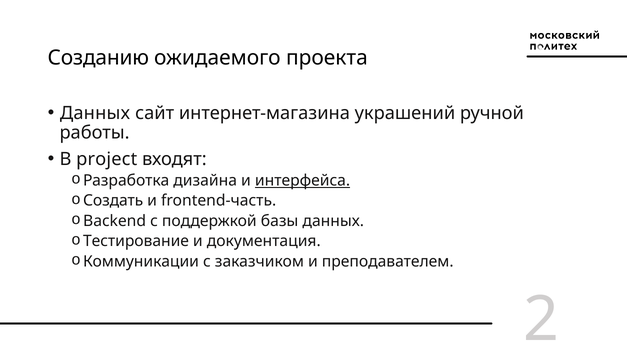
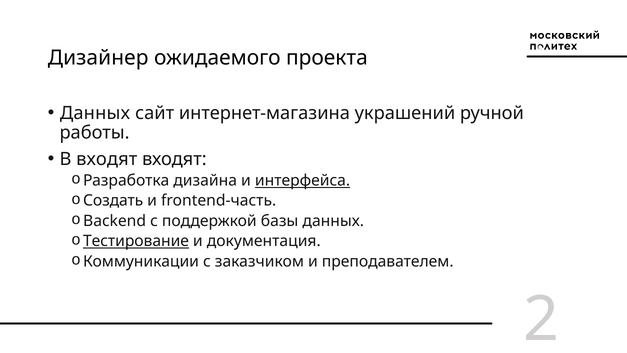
Созданию: Созданию -> Дизайнер
В project: project -> входят
Тестирование underline: none -> present
